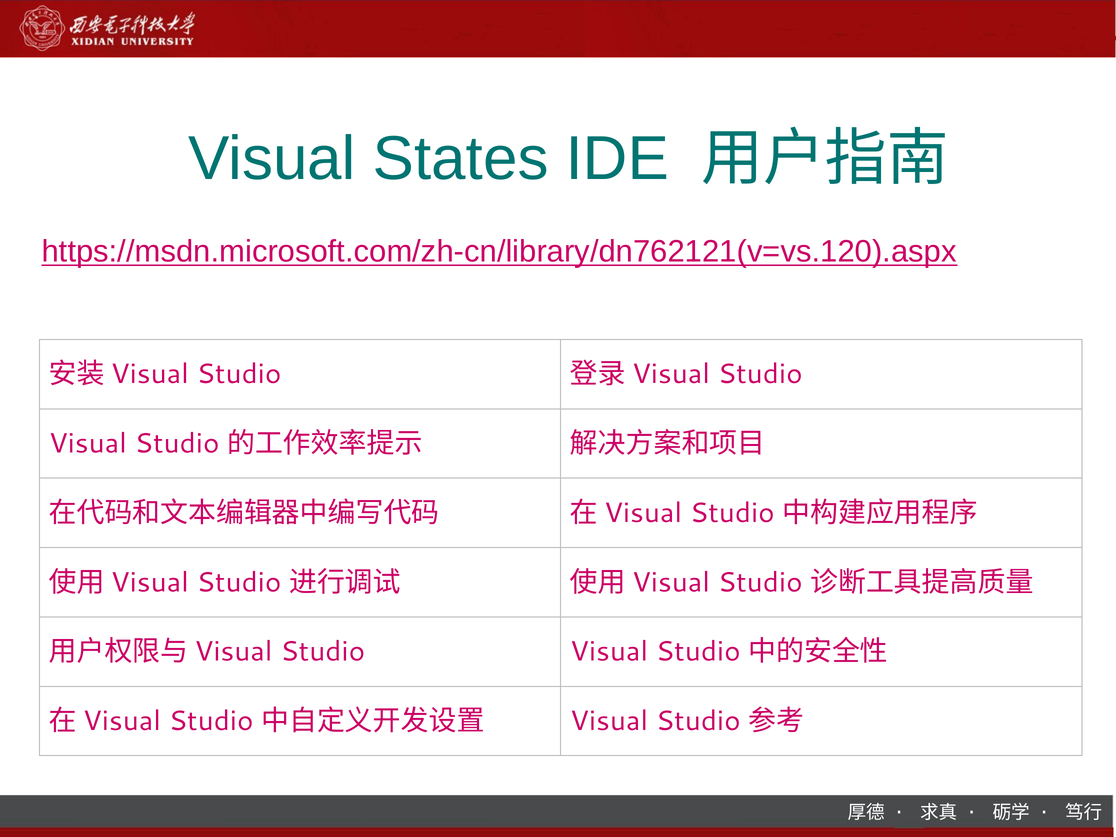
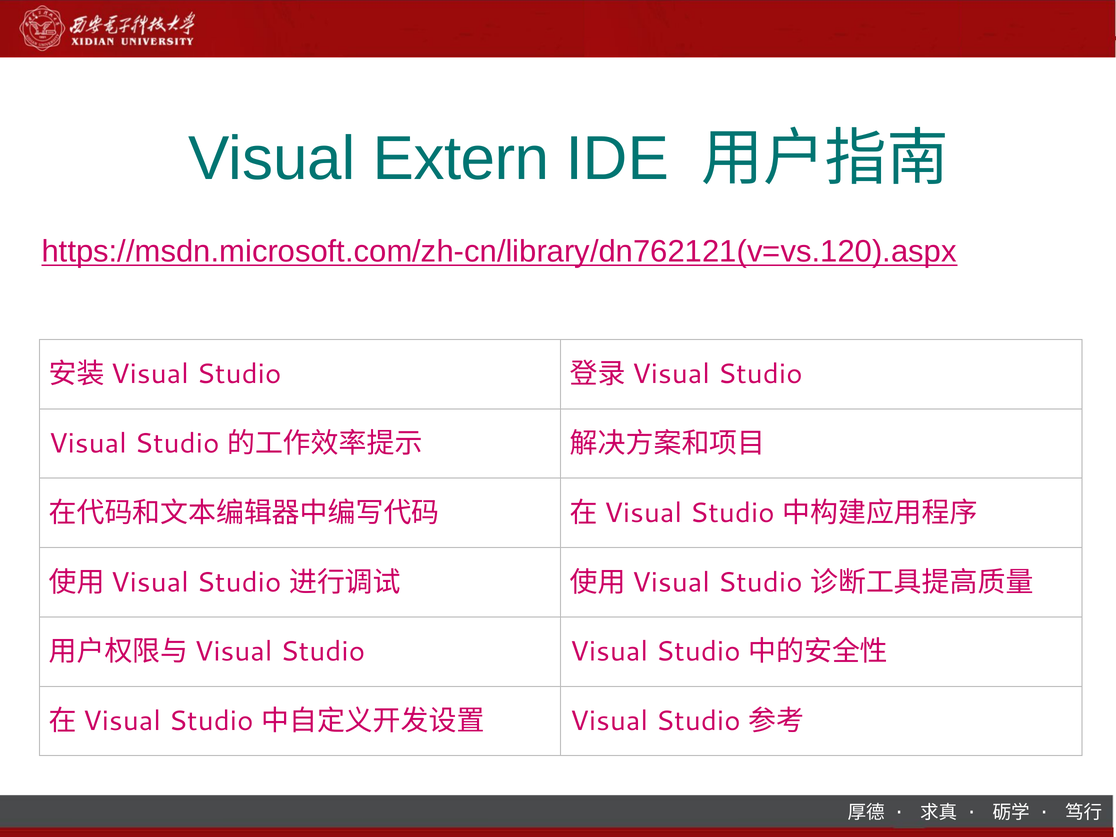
States: States -> Extern
